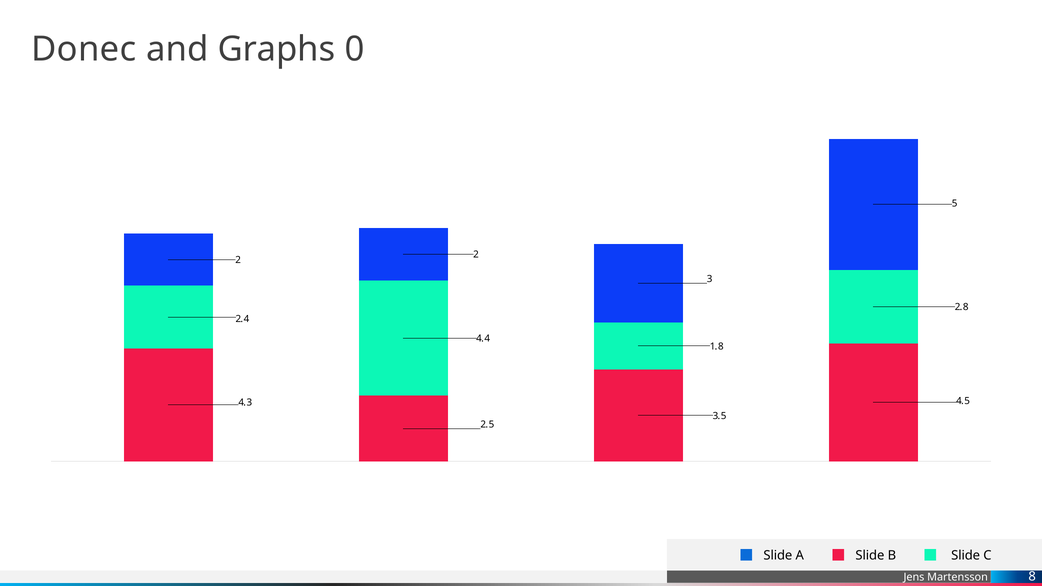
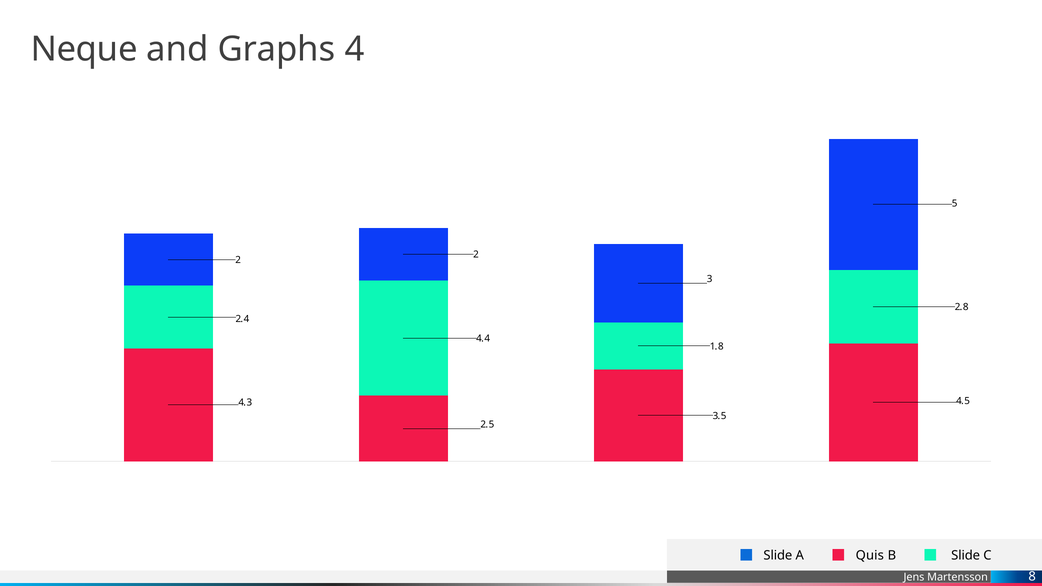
Donec: Donec -> Neque
Graphs 0: 0 -> 4
A Slide: Slide -> Quis
